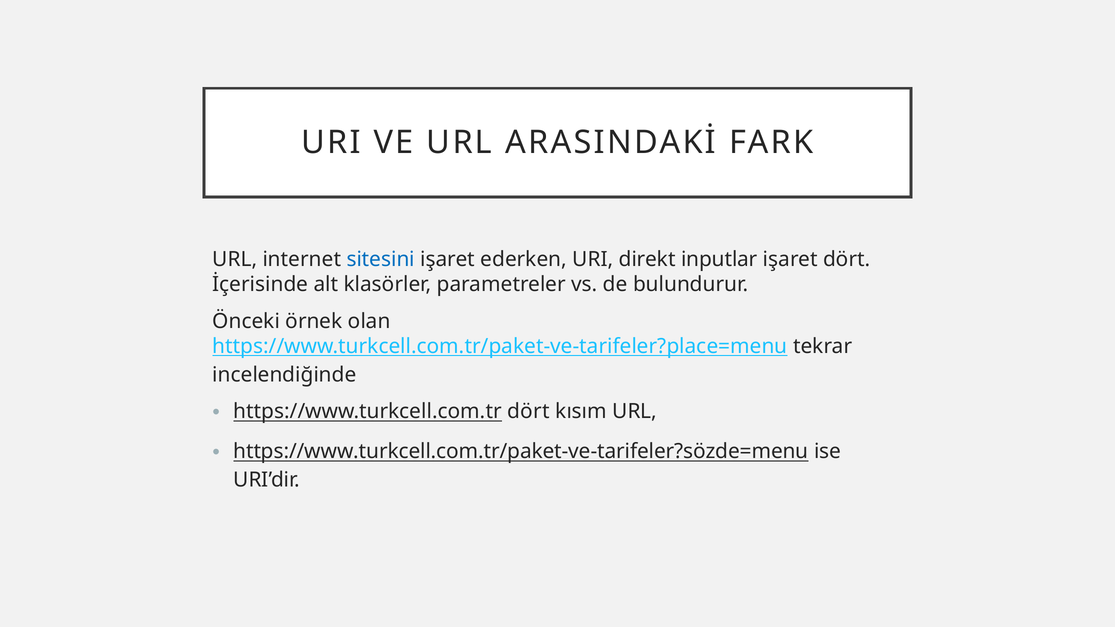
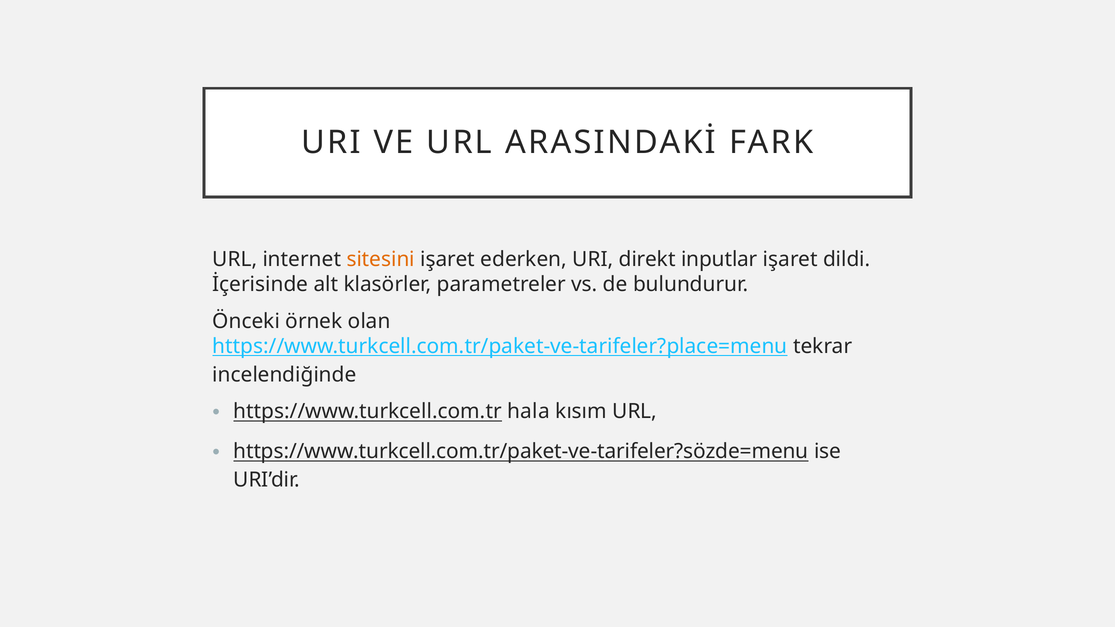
sitesini colour: blue -> orange
işaret dört: dört -> dildi
https://www.turkcell.com.tr dört: dört -> hala
